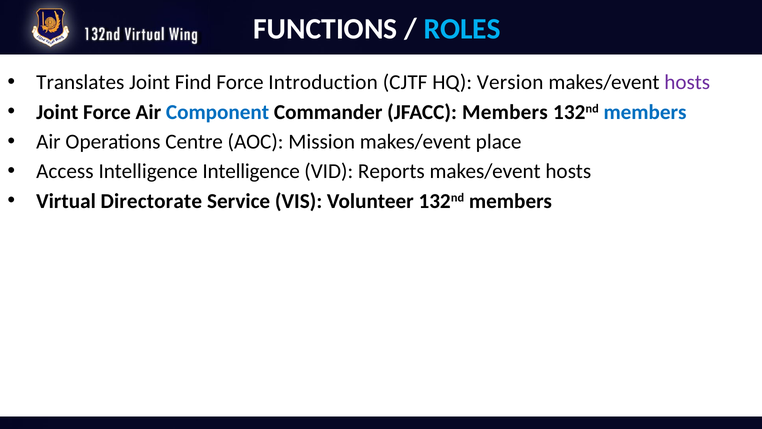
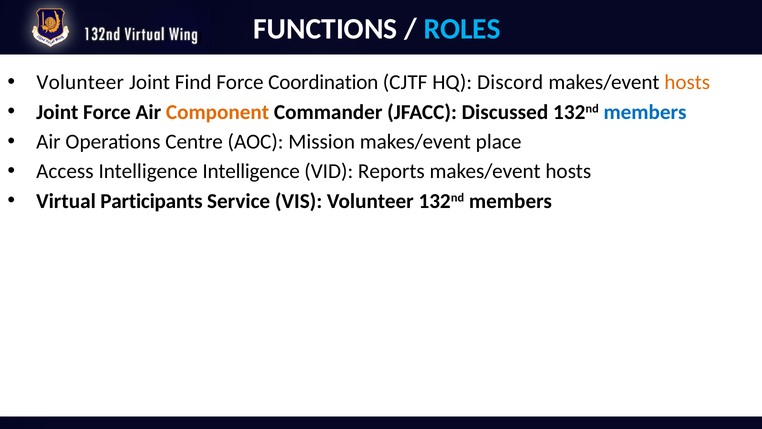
Translates at (80, 82): Translates -> Volunteer
Introduction: Introduction -> Coordination
Version: Version -> Discord
hosts at (687, 82) colour: purple -> orange
Component colour: blue -> orange
JFACC Members: Members -> Discussed
Directorate: Directorate -> Participants
